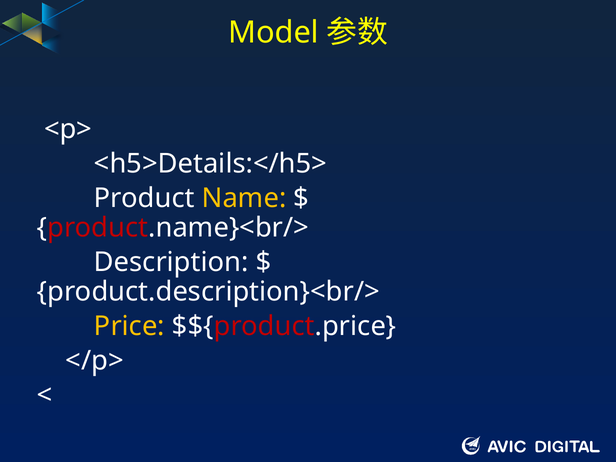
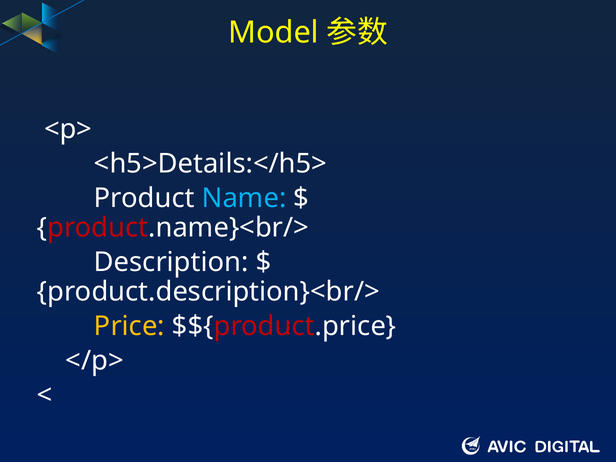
Name colour: yellow -> light blue
